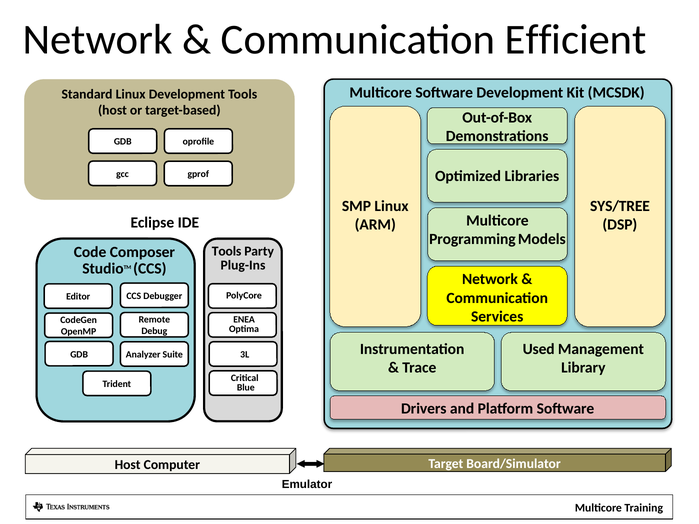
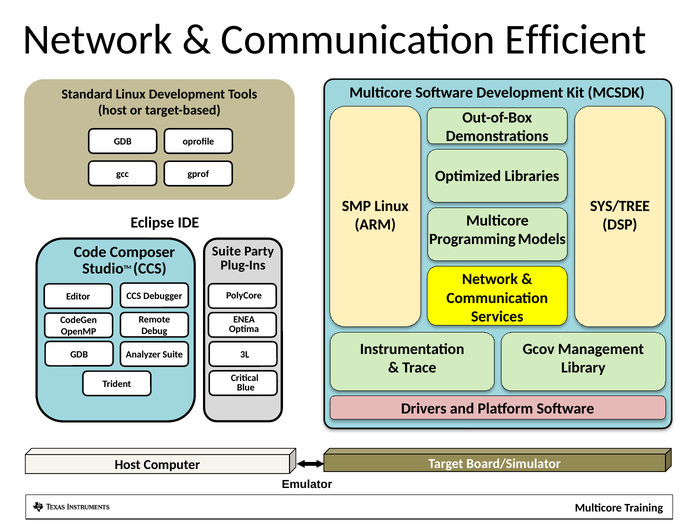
Tools at (227, 251): Tools -> Suite
Used: Used -> Gcov
